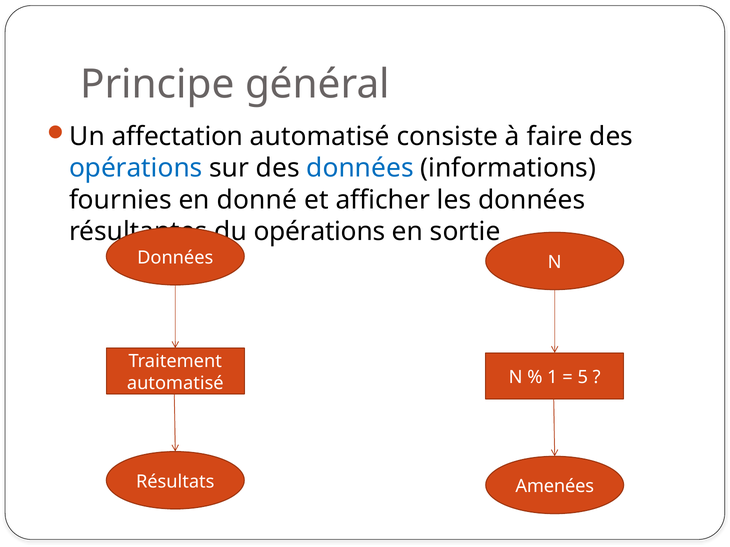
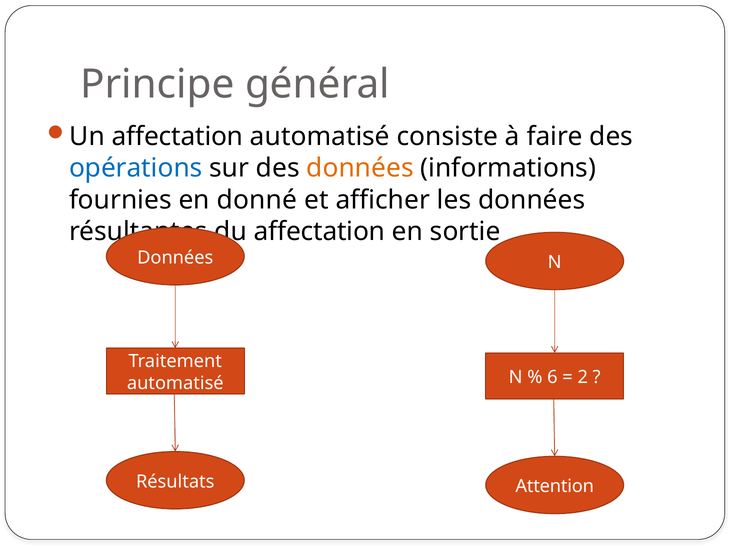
données at (360, 168) colour: blue -> orange
opérations at (319, 232): opérations -> affectation
1: 1 -> 6
5: 5 -> 2
Amenées: Amenées -> Attention
